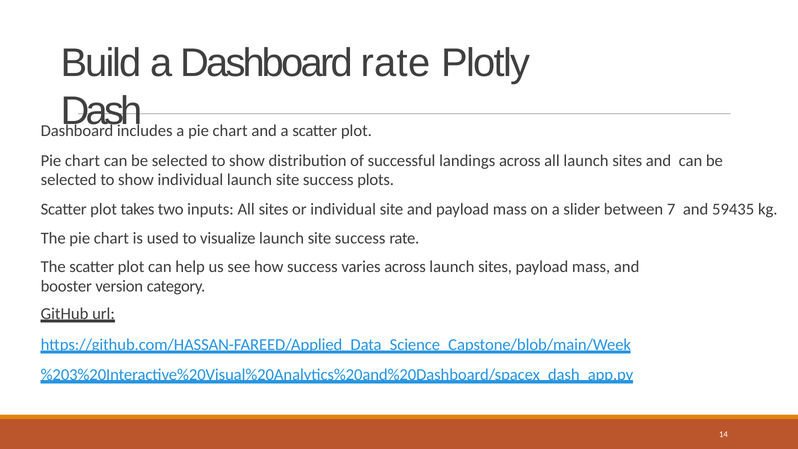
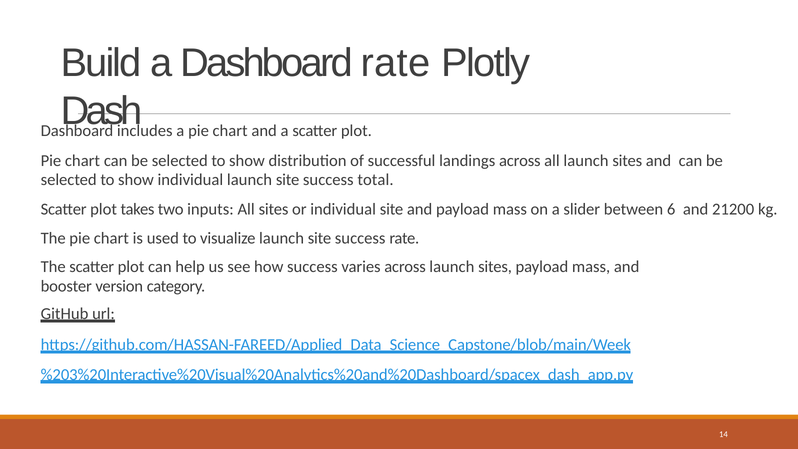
plots: plots -> total
7: 7 -> 6
59435: 59435 -> 21200
